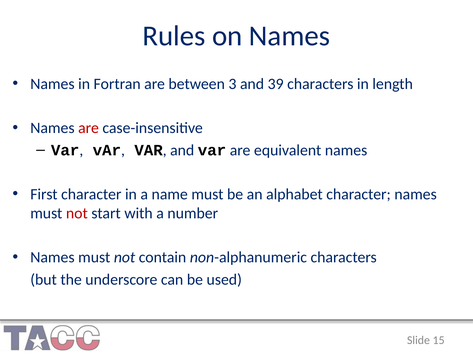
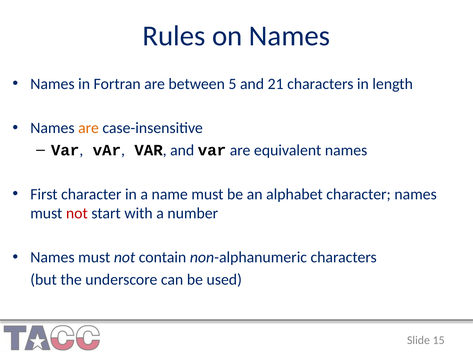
3: 3 -> 5
39: 39 -> 21
are at (89, 128) colour: red -> orange
